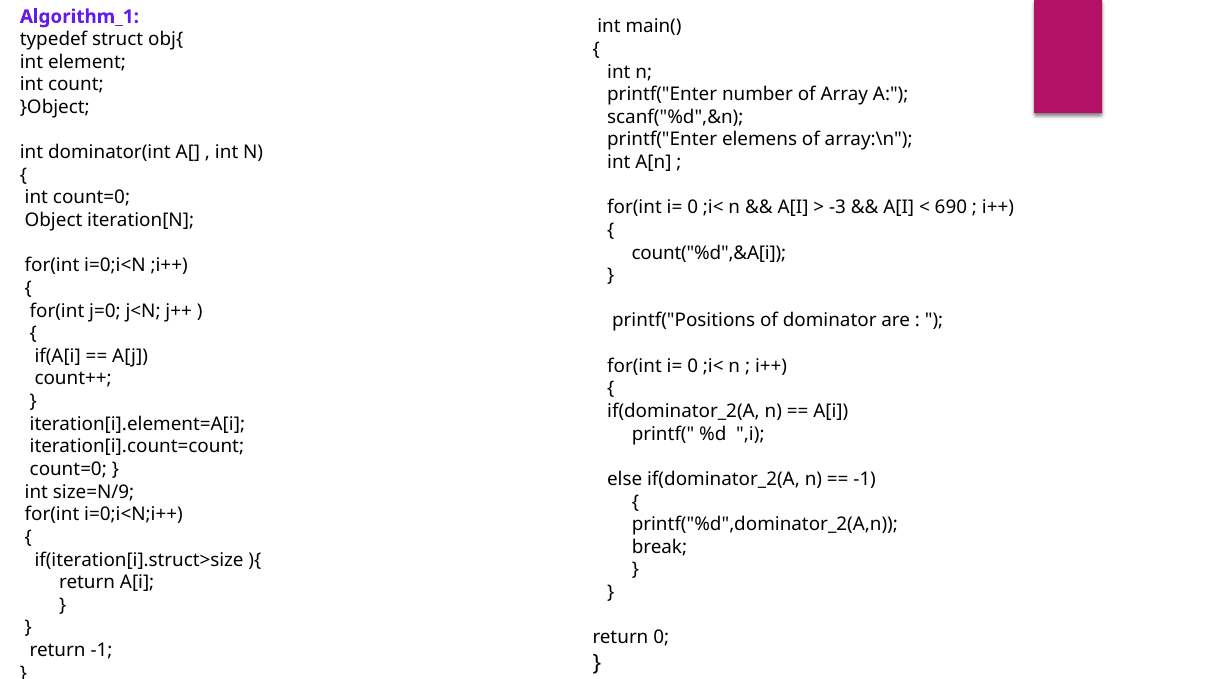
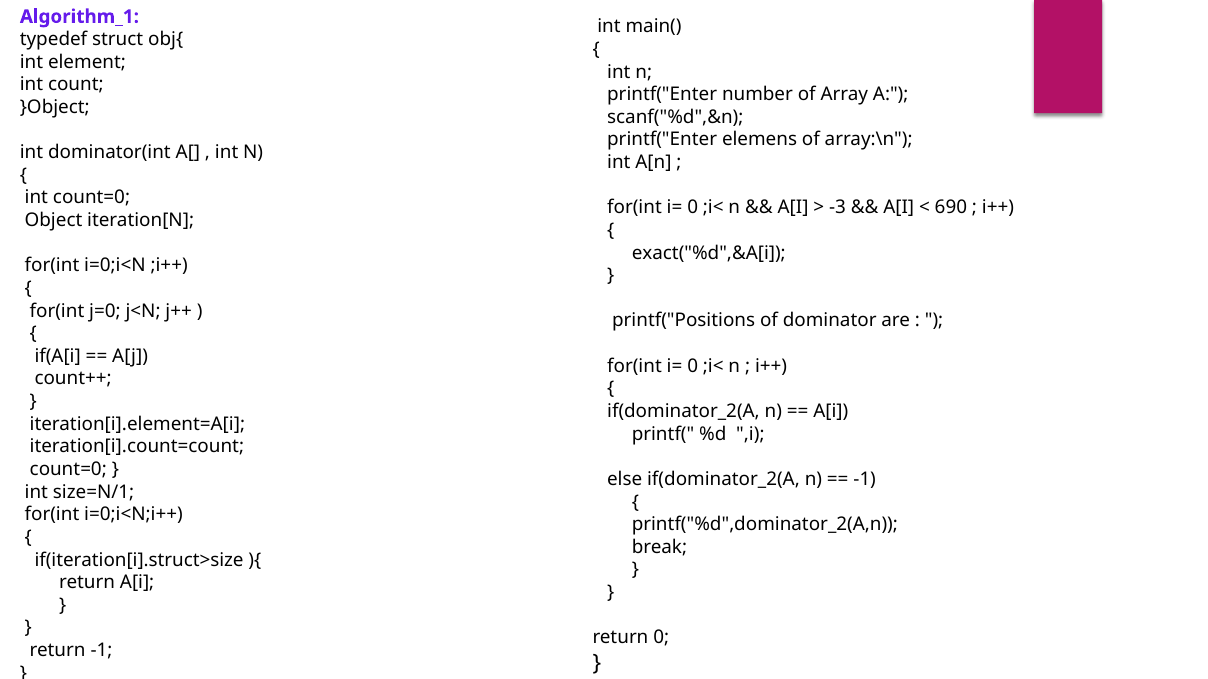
count("%d",&A[i: count("%d",&A[i -> exact("%d",&A[i
size=N/9: size=N/9 -> size=N/1
